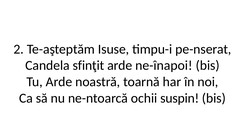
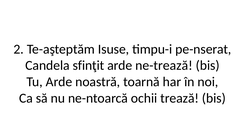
ne-înapoi: ne-înapoi -> ne-trează
suspin: suspin -> trează
